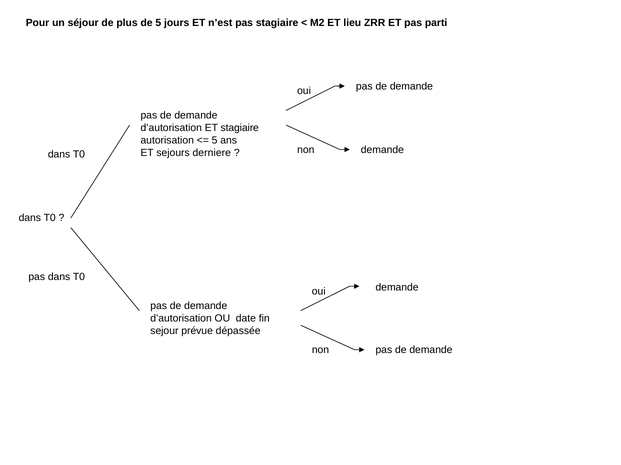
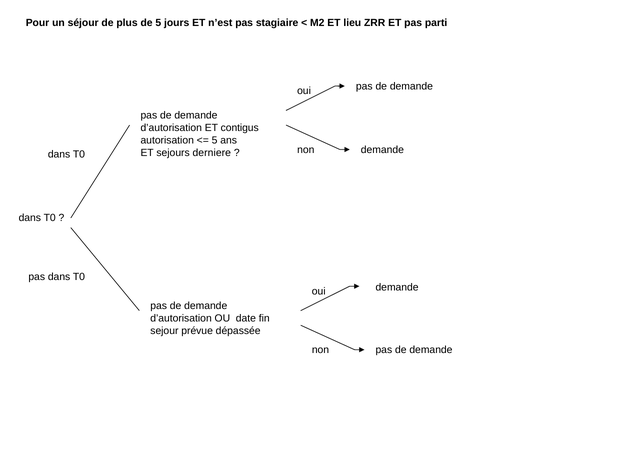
ET stagiaire: stagiaire -> contigus
